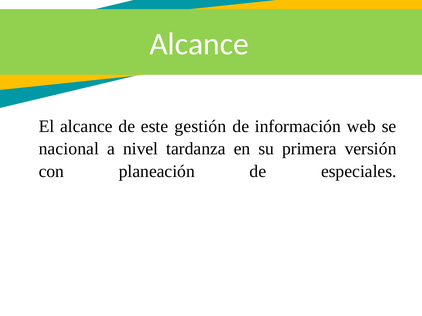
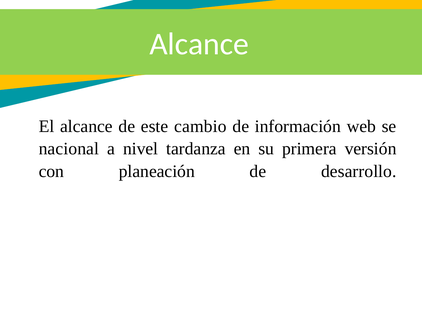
gestión: gestión -> cambio
especiales: especiales -> desarrollo
